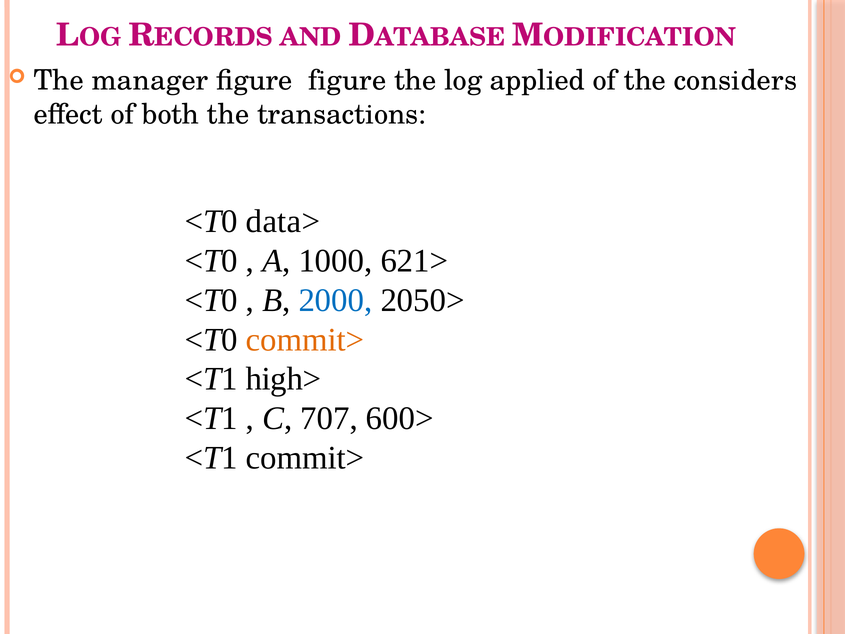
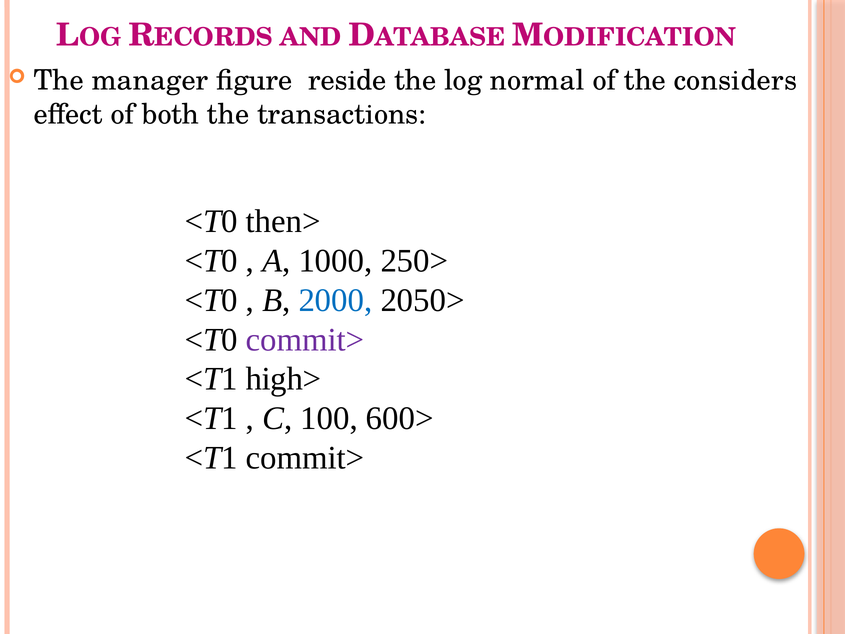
figure figure: figure -> reside
applied: applied -> normal
data>: data> -> then>
621>: 621> -> 250>
commit> at (305, 340) colour: orange -> purple
707: 707 -> 100
